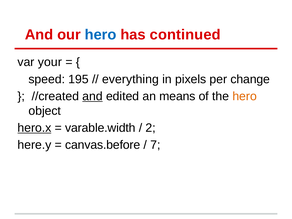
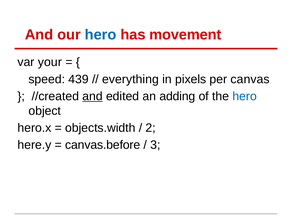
continued: continued -> movement
195: 195 -> 439
change: change -> canvas
means: means -> adding
hero at (245, 96) colour: orange -> blue
hero.x underline: present -> none
varable.width: varable.width -> objects.width
7: 7 -> 3
